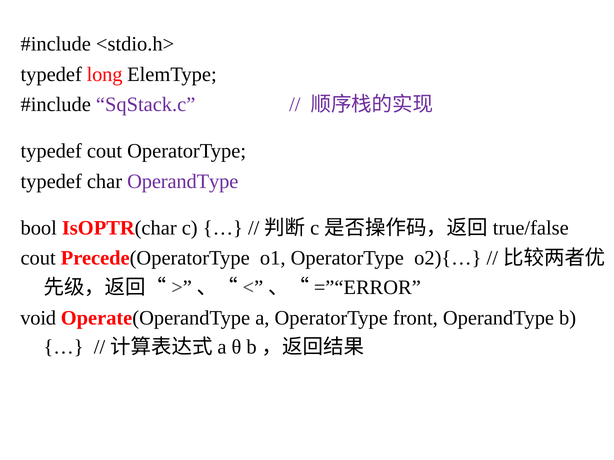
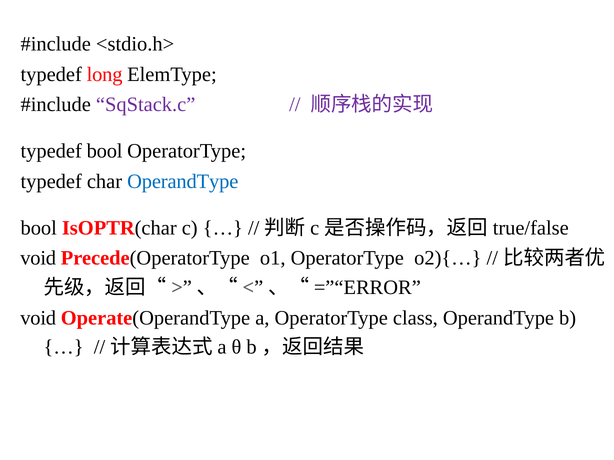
typedef cout: cout -> bool
OperandType at (183, 182) colour: purple -> blue
cout at (38, 258): cout -> void
front: front -> class
